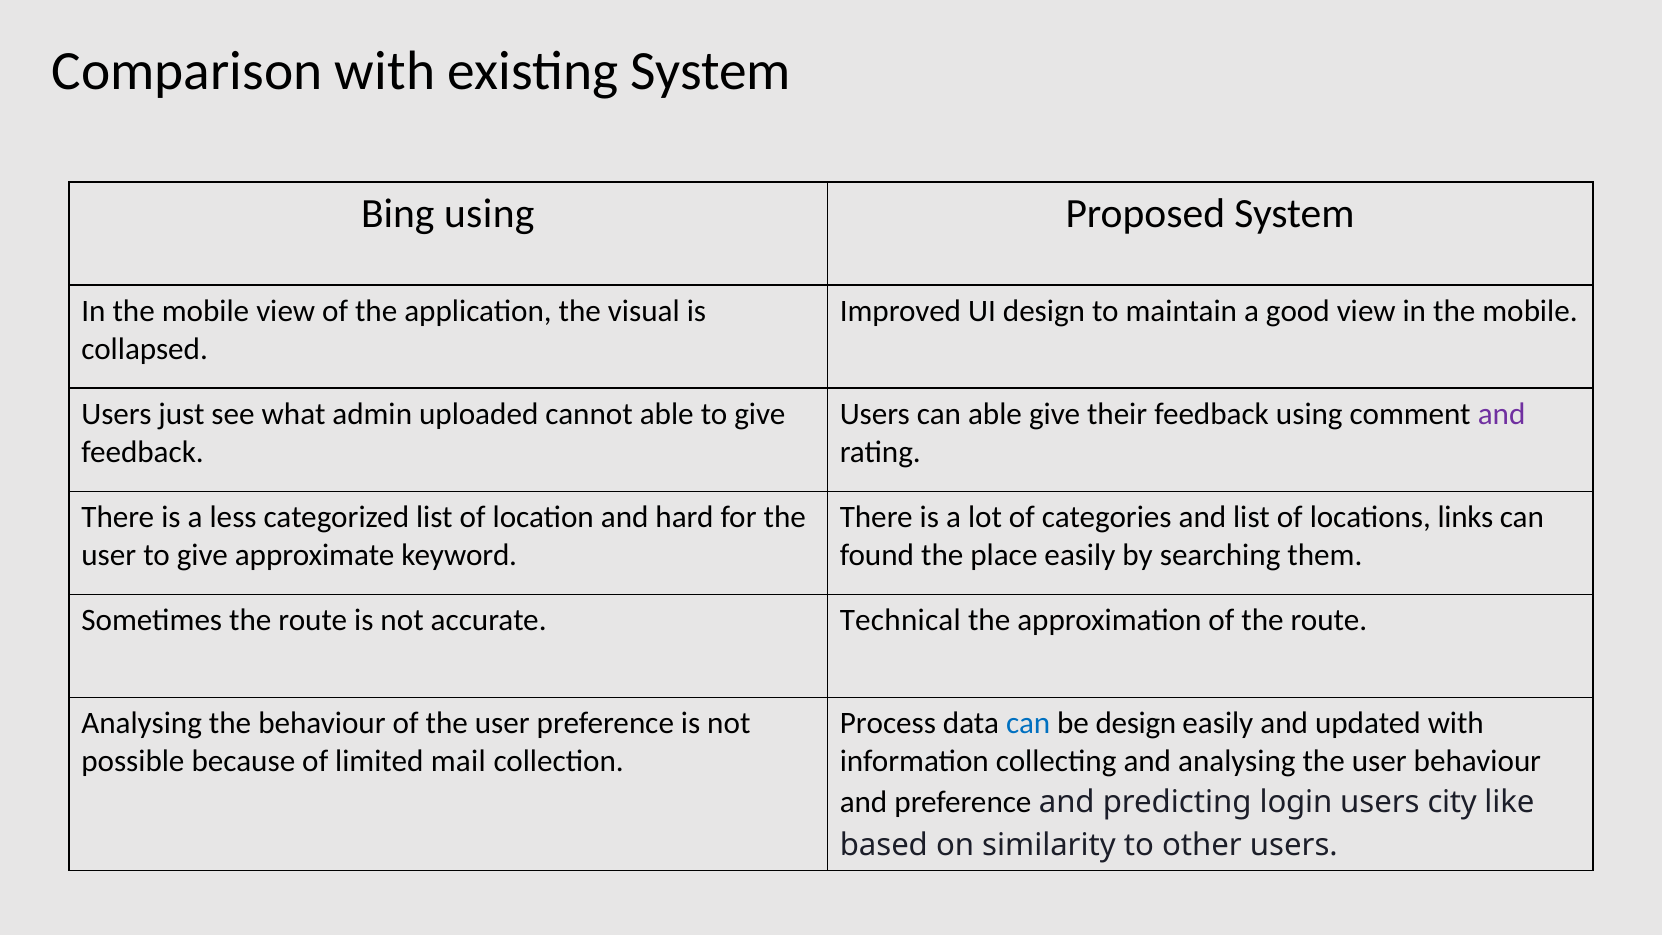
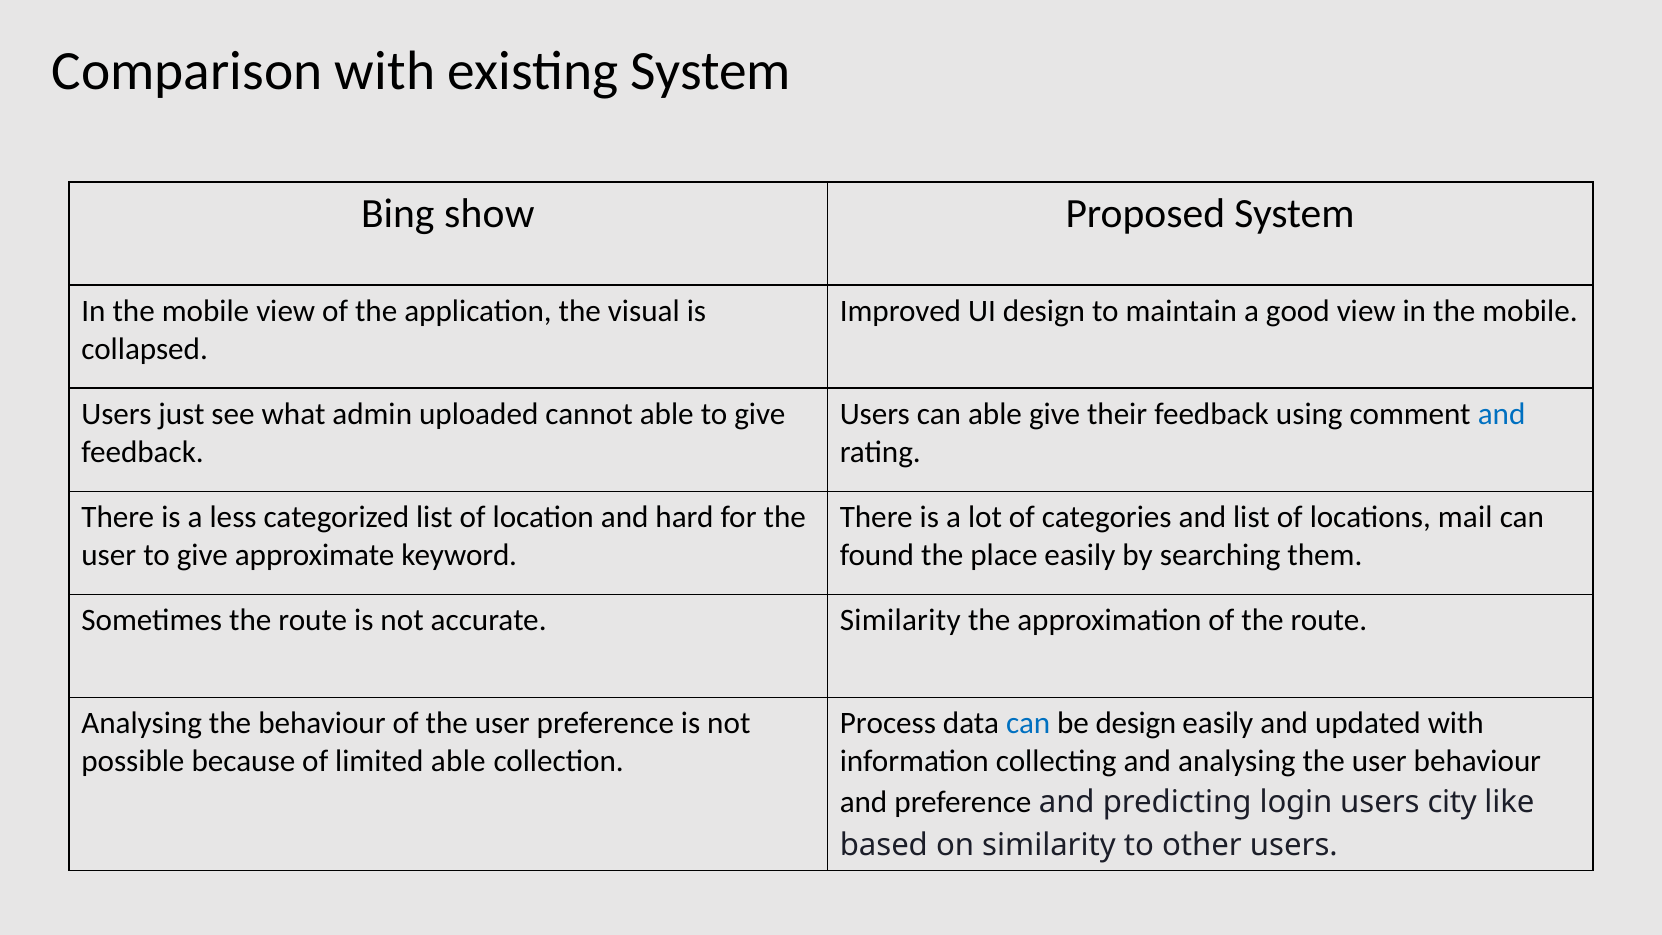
Bing using: using -> show
and at (1502, 414) colour: purple -> blue
links: links -> mail
accurate Technical: Technical -> Similarity
limited mail: mail -> able
